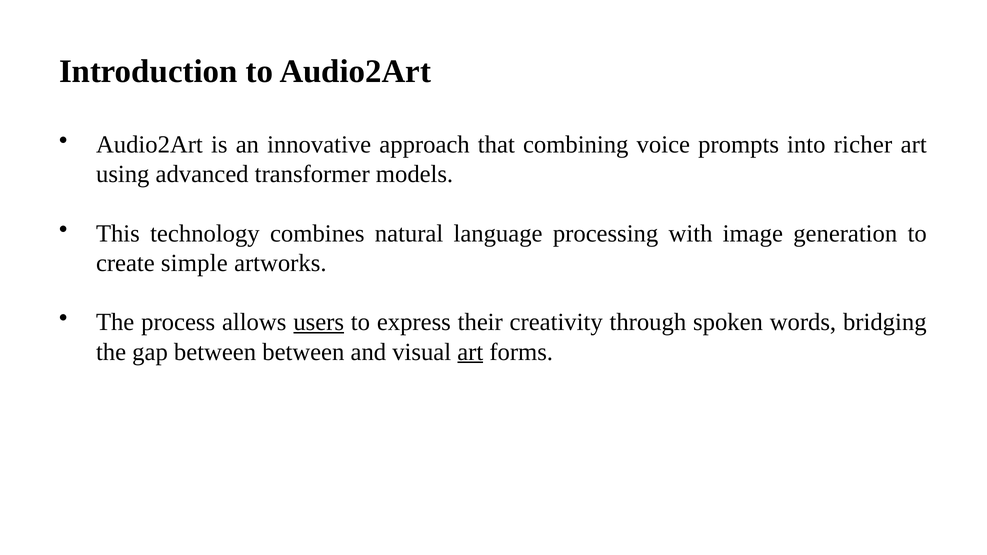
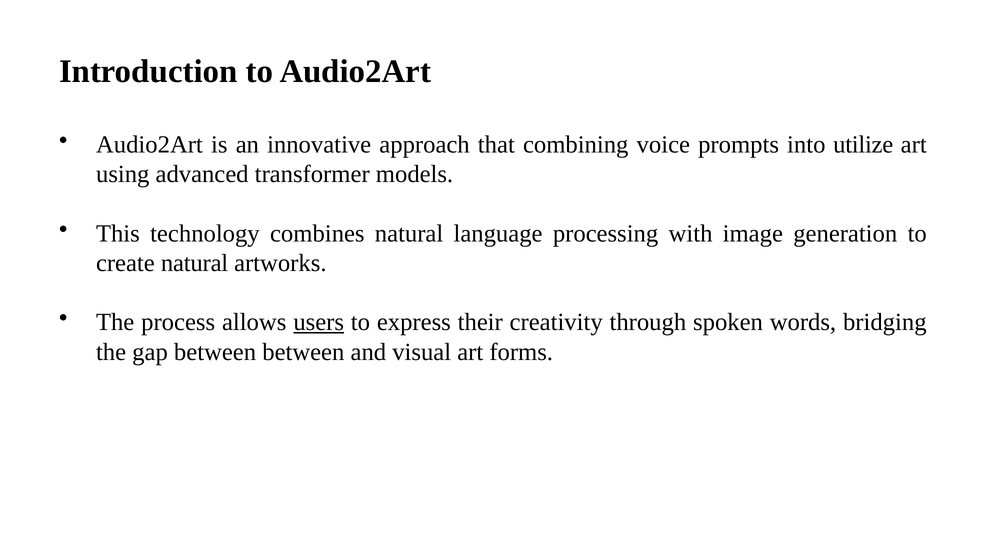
richer: richer -> utilize
create simple: simple -> natural
art at (470, 352) underline: present -> none
